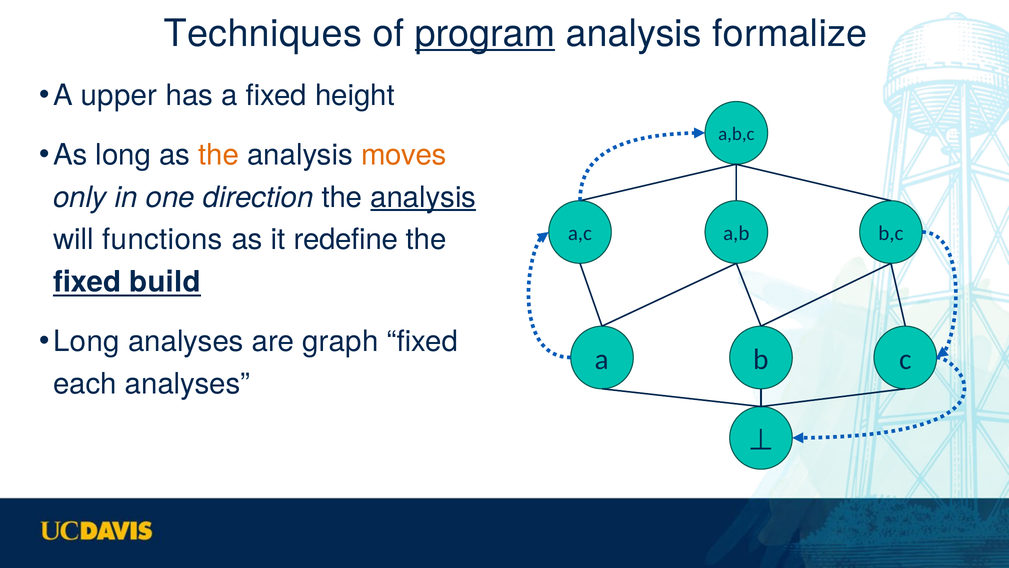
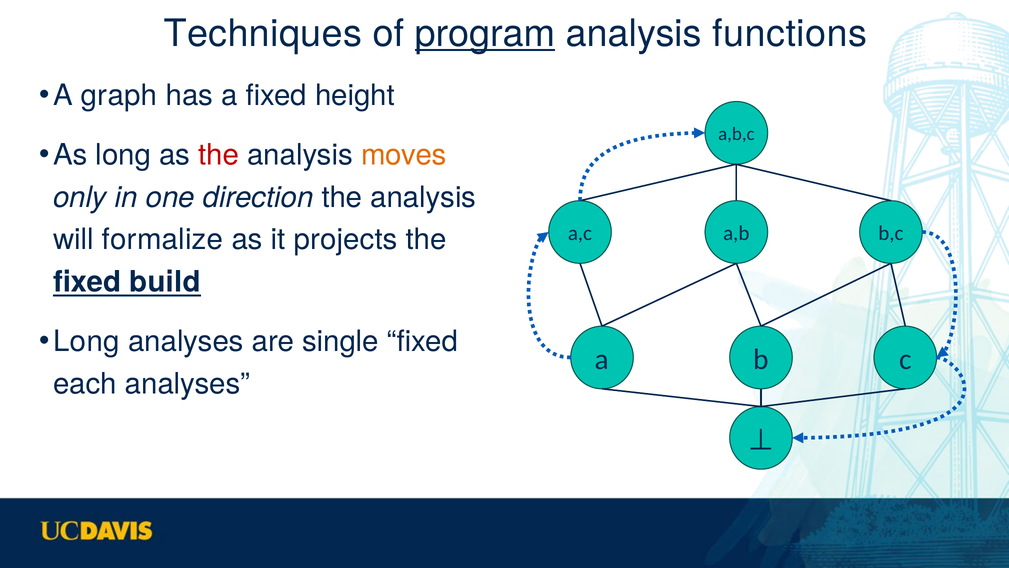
formalize: formalize -> functions
upper: upper -> graph
the at (219, 155) colour: orange -> red
analysis at (423, 197) underline: present -> none
functions: functions -> formalize
redefine: redefine -> projects
graph: graph -> single
